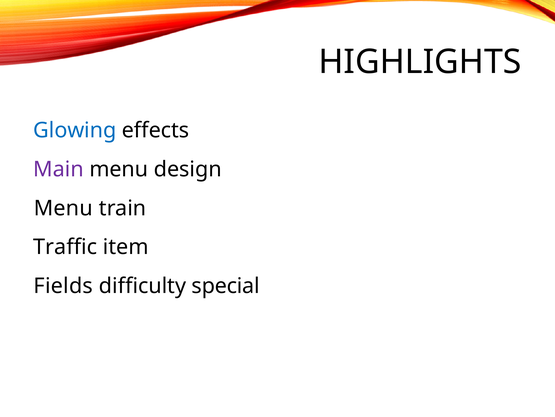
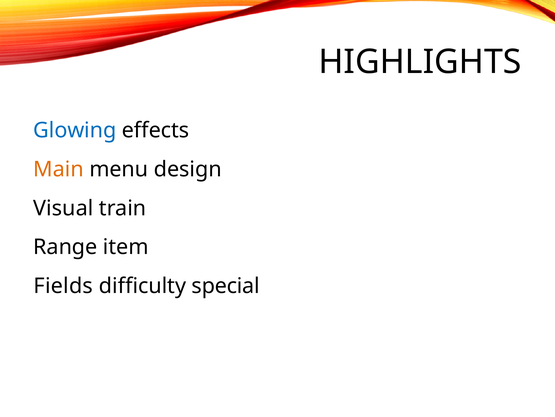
Main colour: purple -> orange
Menu at (63, 208): Menu -> Visual
Traffic: Traffic -> Range
